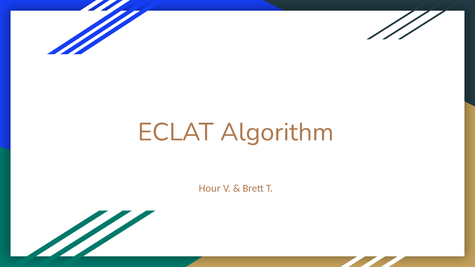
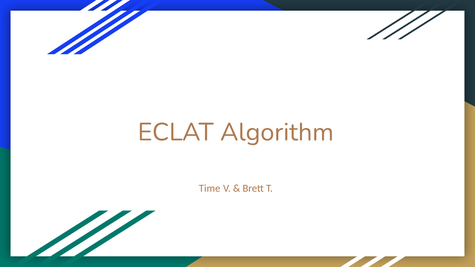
Hour: Hour -> Time
